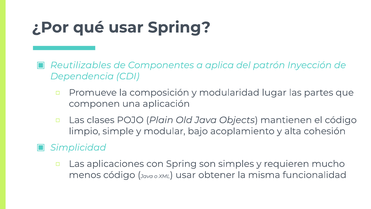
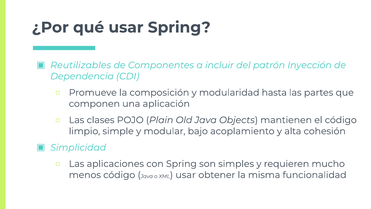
aplica: aplica -> incluir
lugar: lugar -> hasta
